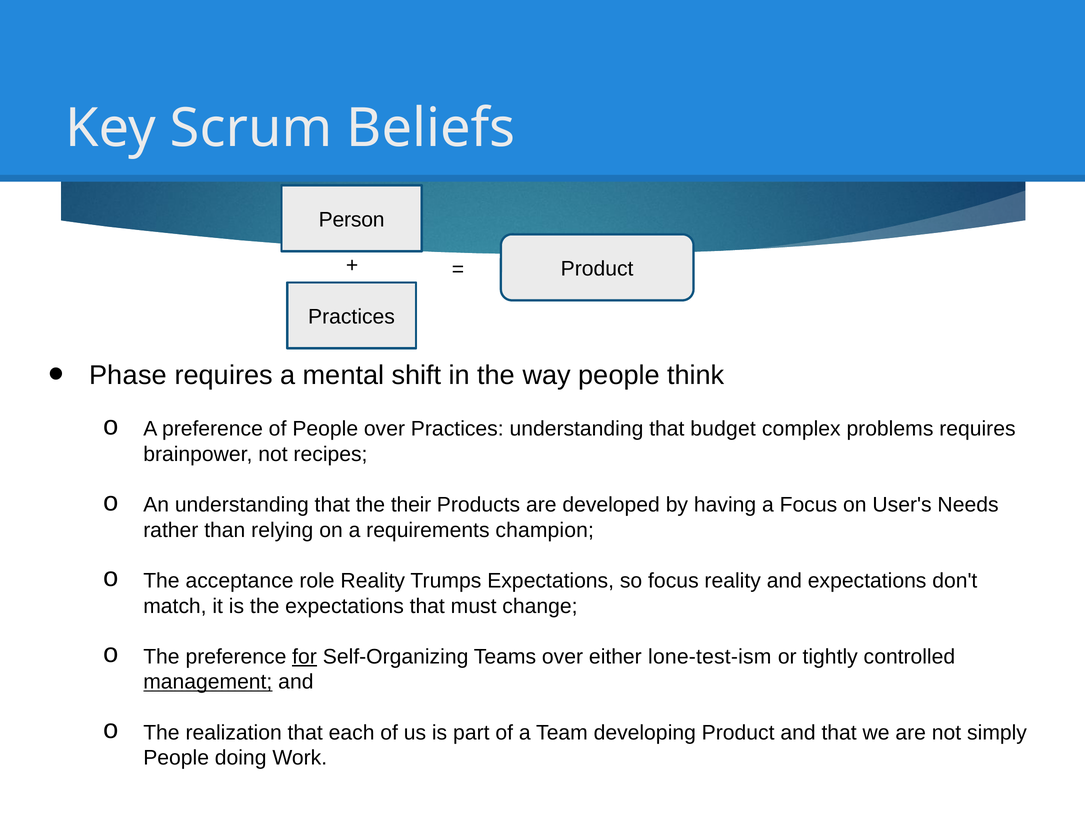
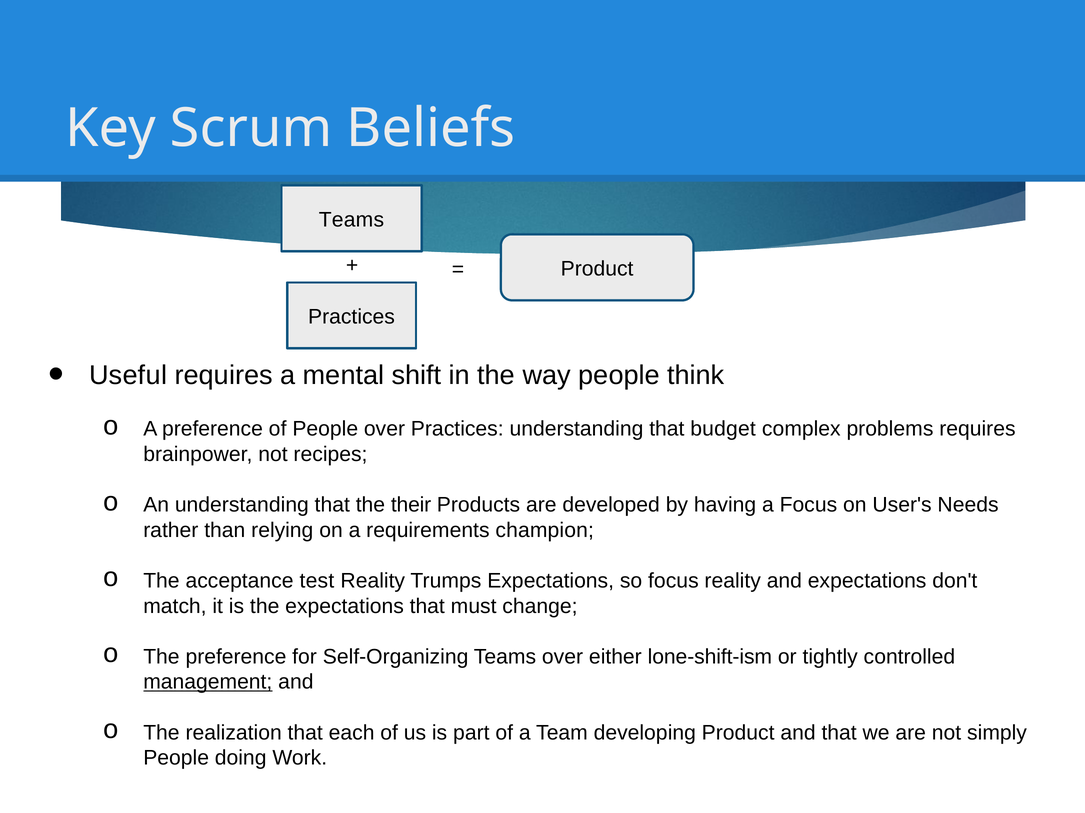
Person at (352, 220): Person -> Teams
Phase: Phase -> Useful
role: role -> test
for underline: present -> none
lone-test-ism: lone-test-ism -> lone-shift-ism
